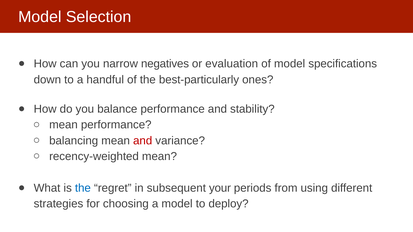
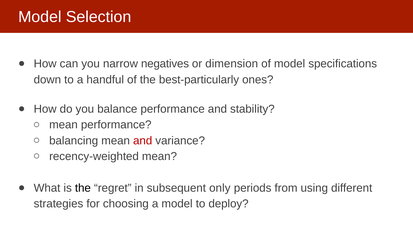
evaluation: evaluation -> dimension
the at (83, 188) colour: blue -> black
your: your -> only
